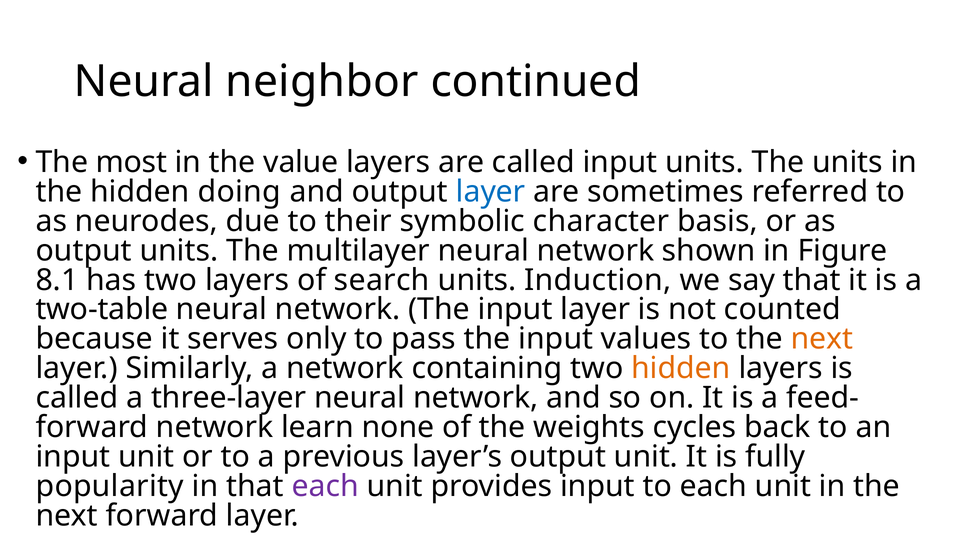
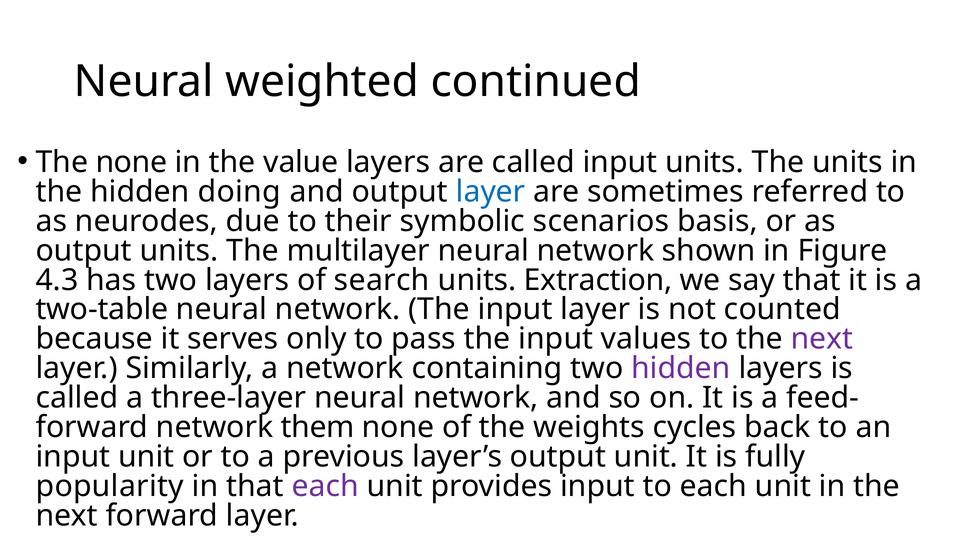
neighbor: neighbor -> weighted
The most: most -> none
character: character -> scenarios
8.1: 8.1 -> 4.3
Induction: Induction -> Extraction
next at (822, 339) colour: orange -> purple
hidden at (681, 368) colour: orange -> purple
learn: learn -> them
